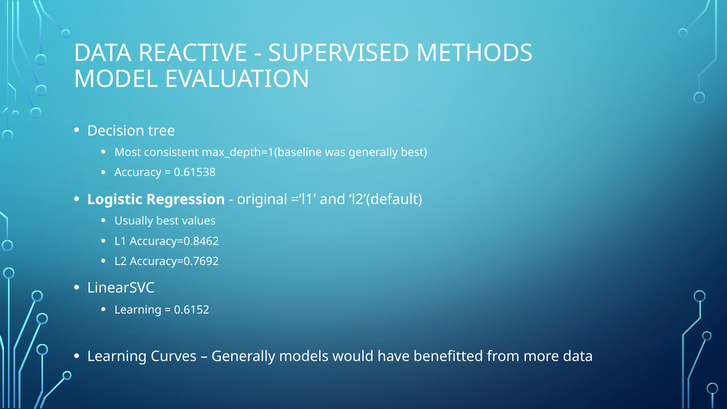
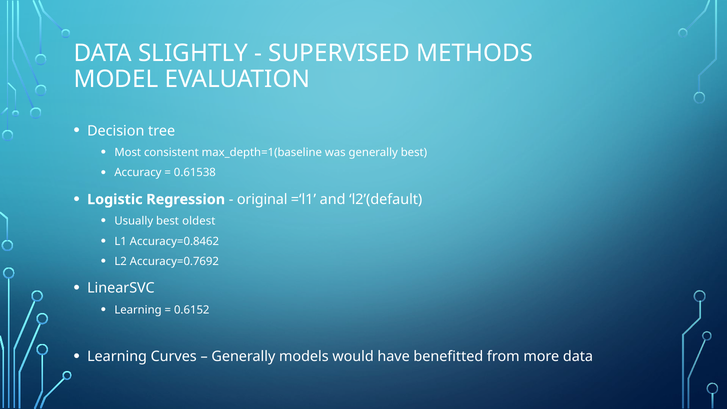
REACTIVE: REACTIVE -> SLIGHTLY
values: values -> oldest
